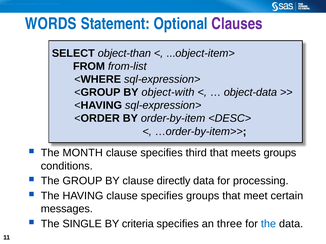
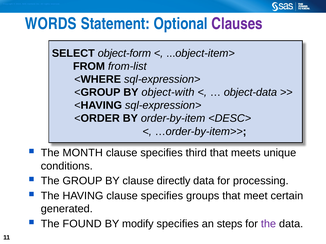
object-than: object-than -> object-form
meets groups: groups -> unique
messages: messages -> generated
SINGLE: SINGLE -> FOUND
criteria: criteria -> modify
three: three -> steps
the at (268, 224) colour: blue -> purple
